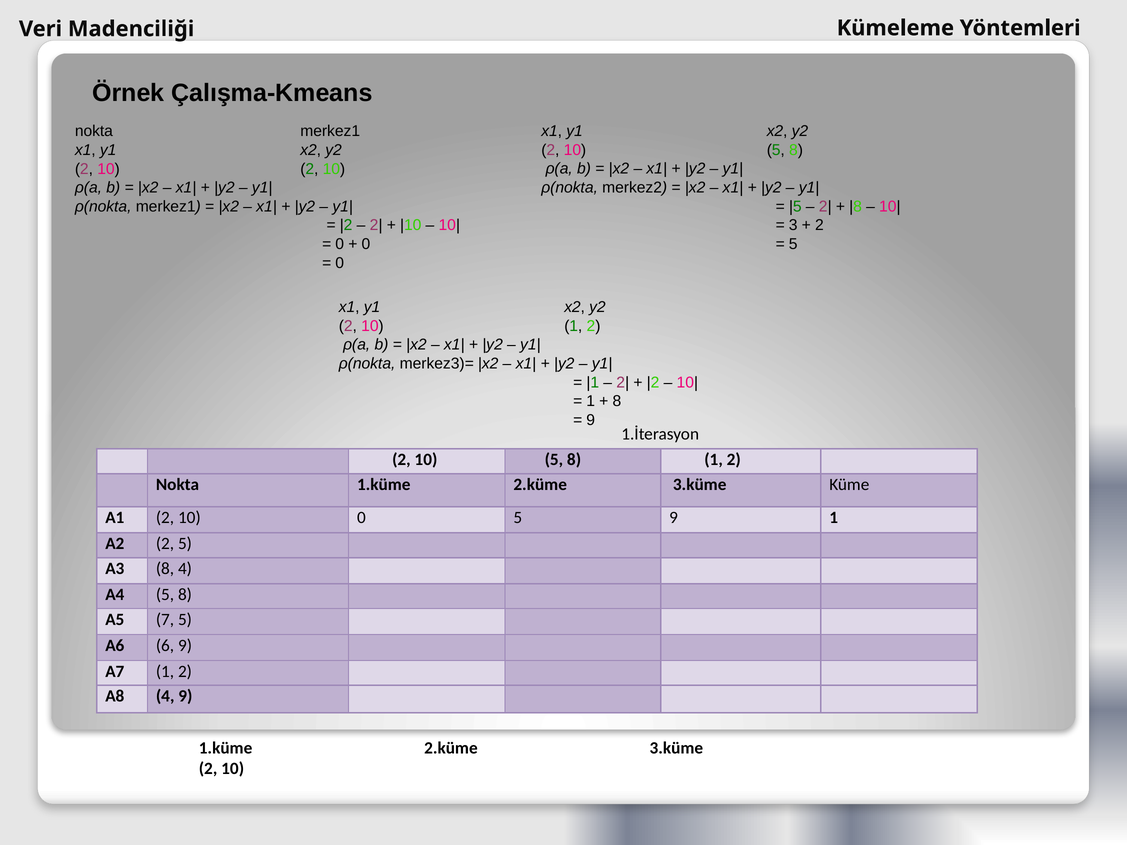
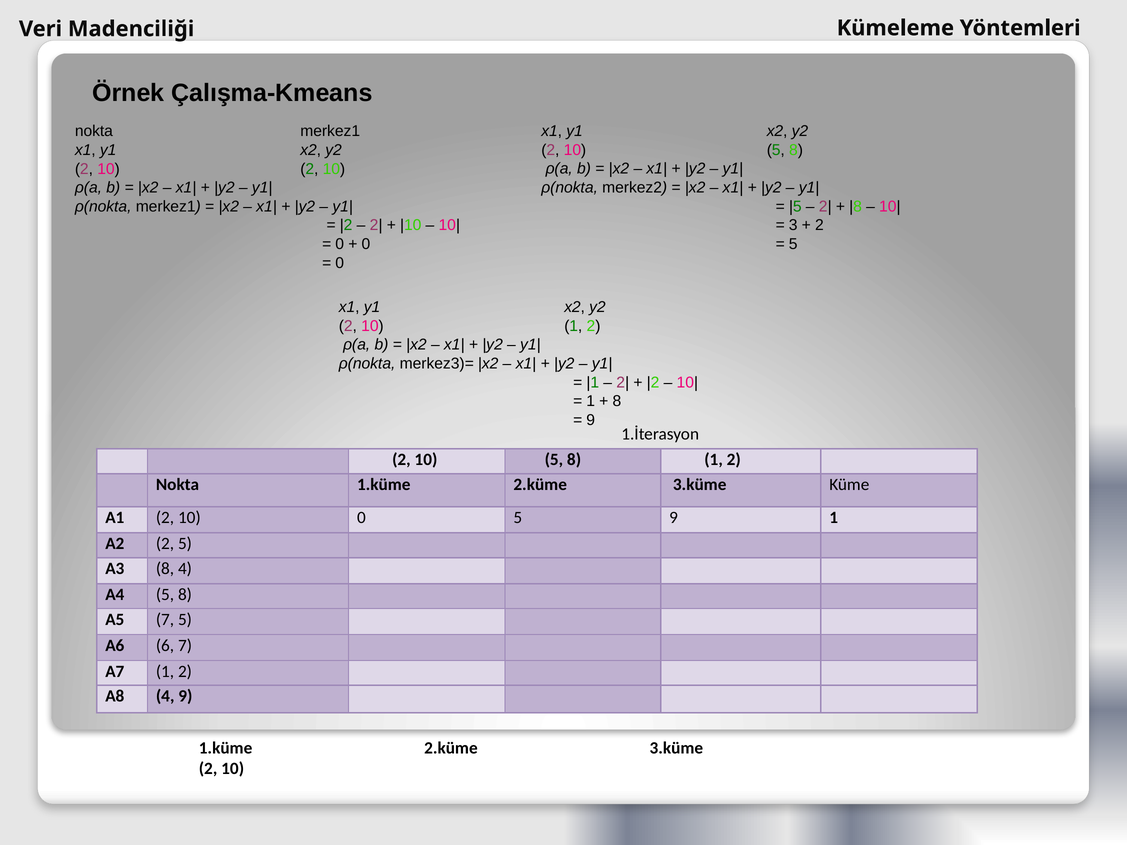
6 9: 9 -> 7
